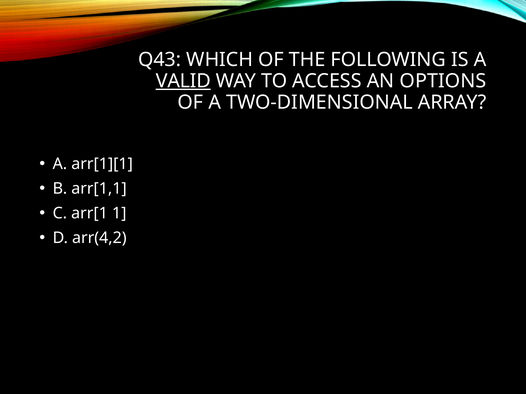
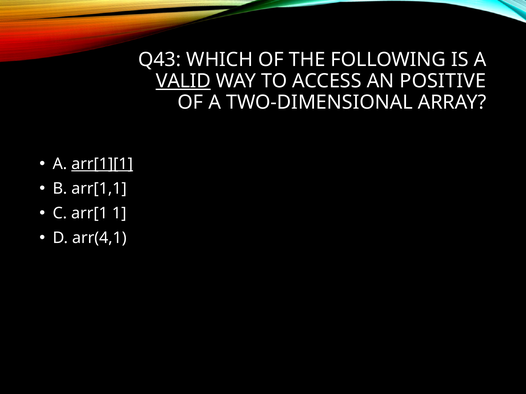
OPTIONS: OPTIONS -> POSITIVE
arr[1][1 underline: none -> present
arr(4,2: arr(4,2 -> arr(4,1
